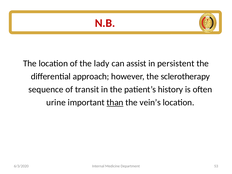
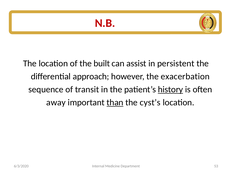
lady: lady -> built
sclerotherapy: sclerotherapy -> exacerbation
history underline: none -> present
urine: urine -> away
vein’s: vein’s -> cyst’s
